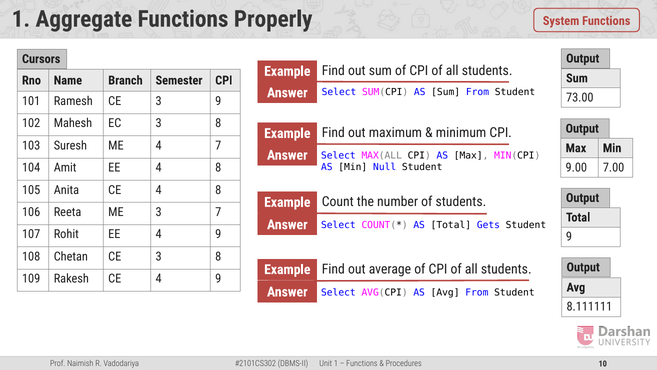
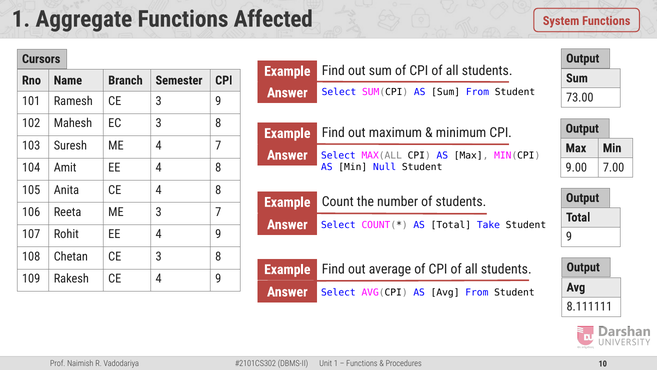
Properly: Properly -> Affected
Gets: Gets -> Take
